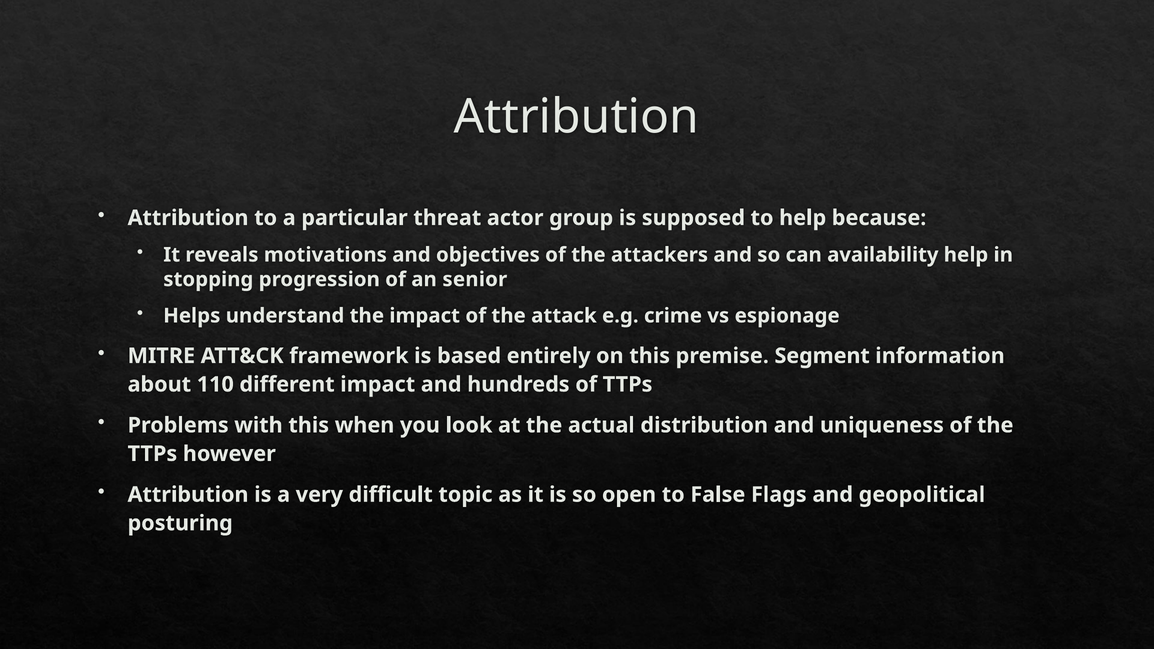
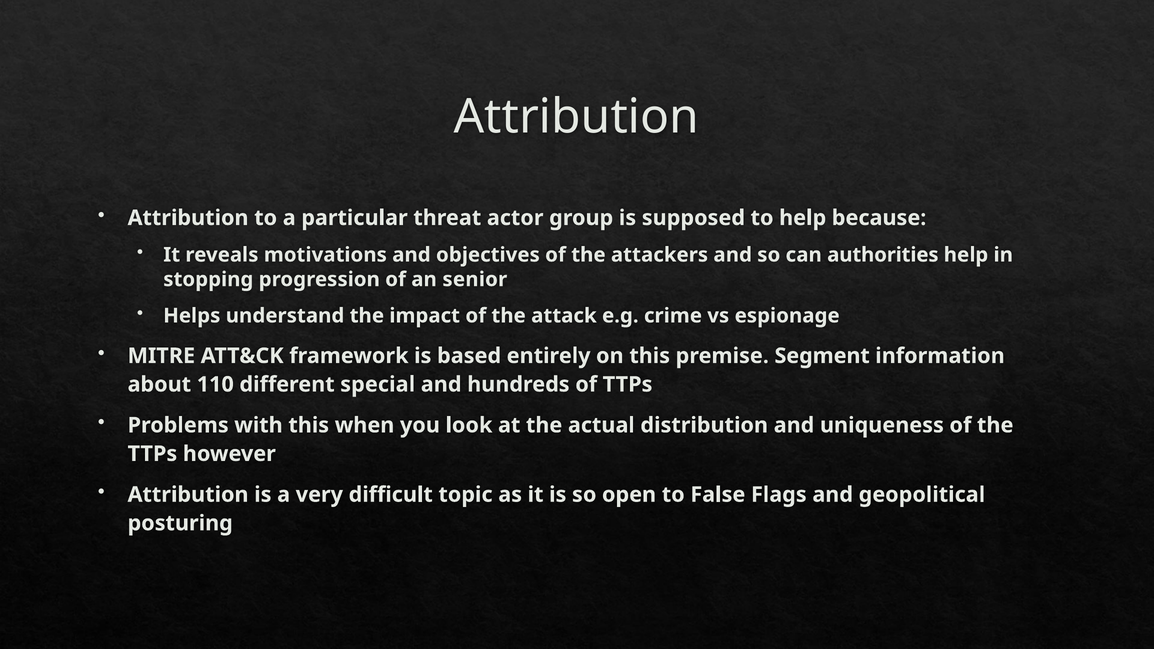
availability: availability -> authorities
different impact: impact -> special
